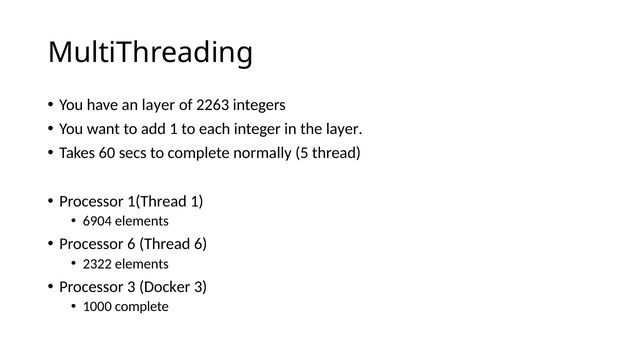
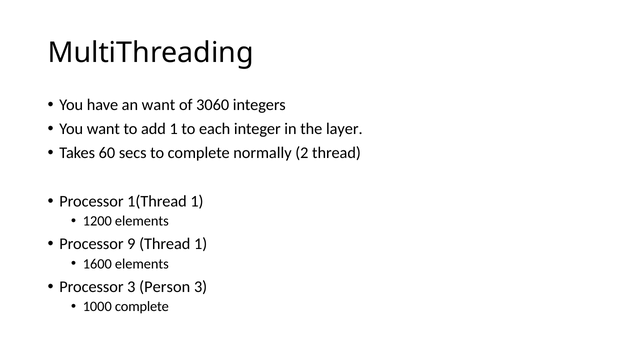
an layer: layer -> want
2263: 2263 -> 3060
5: 5 -> 2
6904: 6904 -> 1200
Processor 6: 6 -> 9
Thread 6: 6 -> 1
2322: 2322 -> 1600
Docker: Docker -> Person
